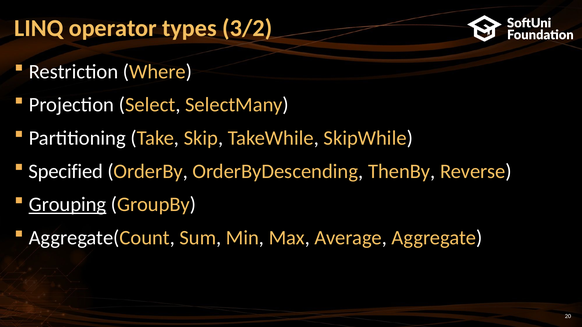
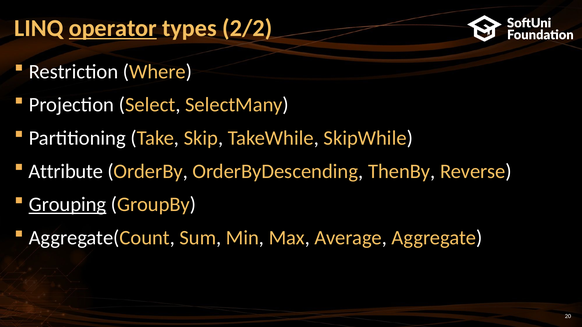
operator underline: none -> present
3/2: 3/2 -> 2/2
Specified: Specified -> Attribute
